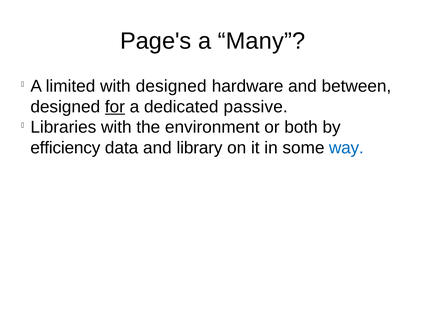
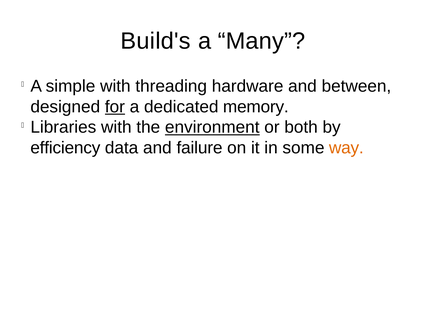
Page's: Page's -> Build's
limited: limited -> simple
with designed: designed -> threading
passive: passive -> memory
environment underline: none -> present
library: library -> failure
way colour: blue -> orange
